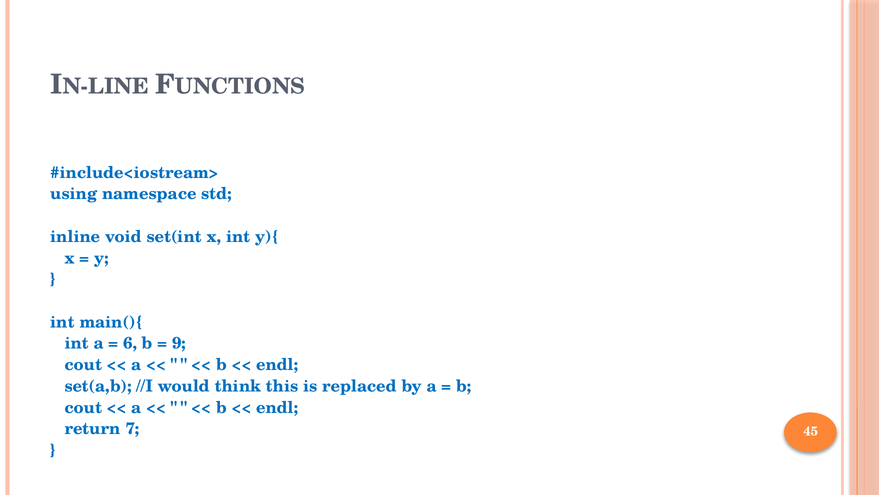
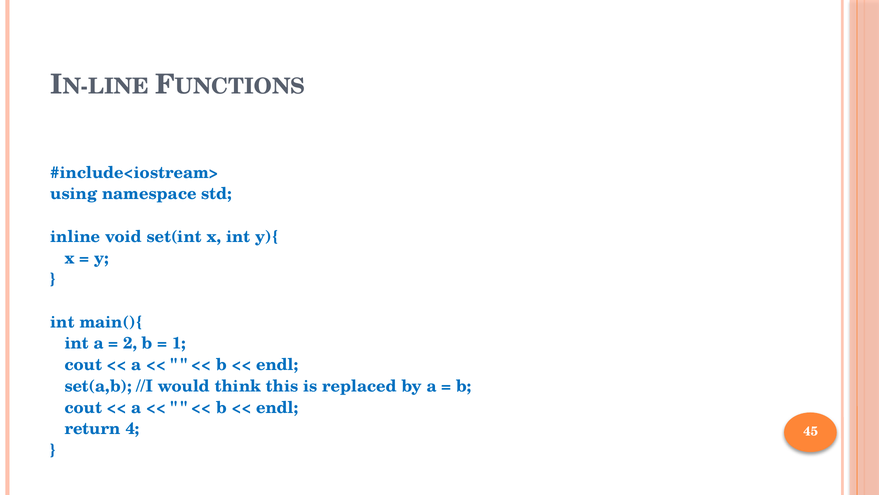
6: 6 -> 2
9: 9 -> 1
7: 7 -> 4
